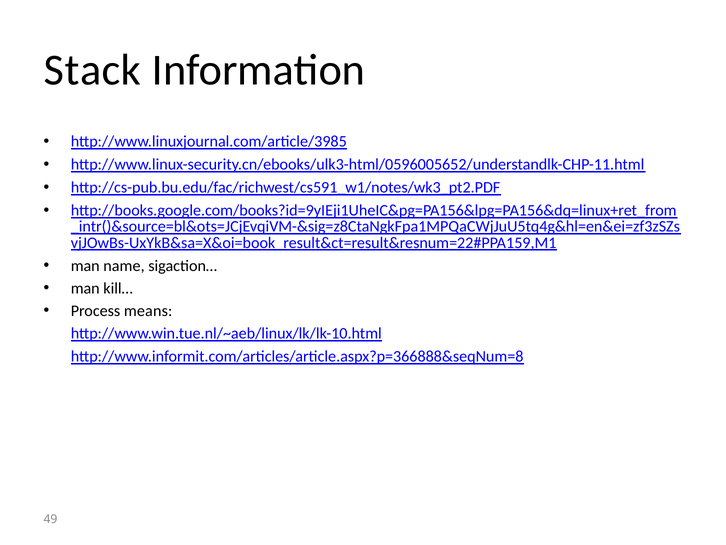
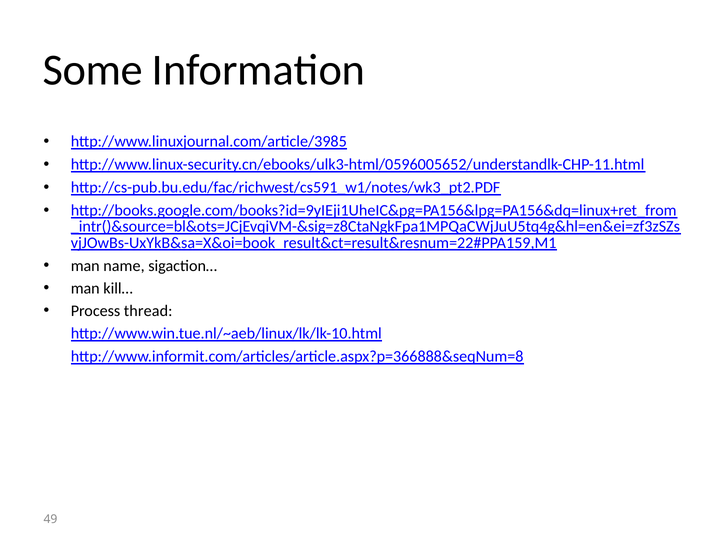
Stack: Stack -> Some
means: means -> thread
